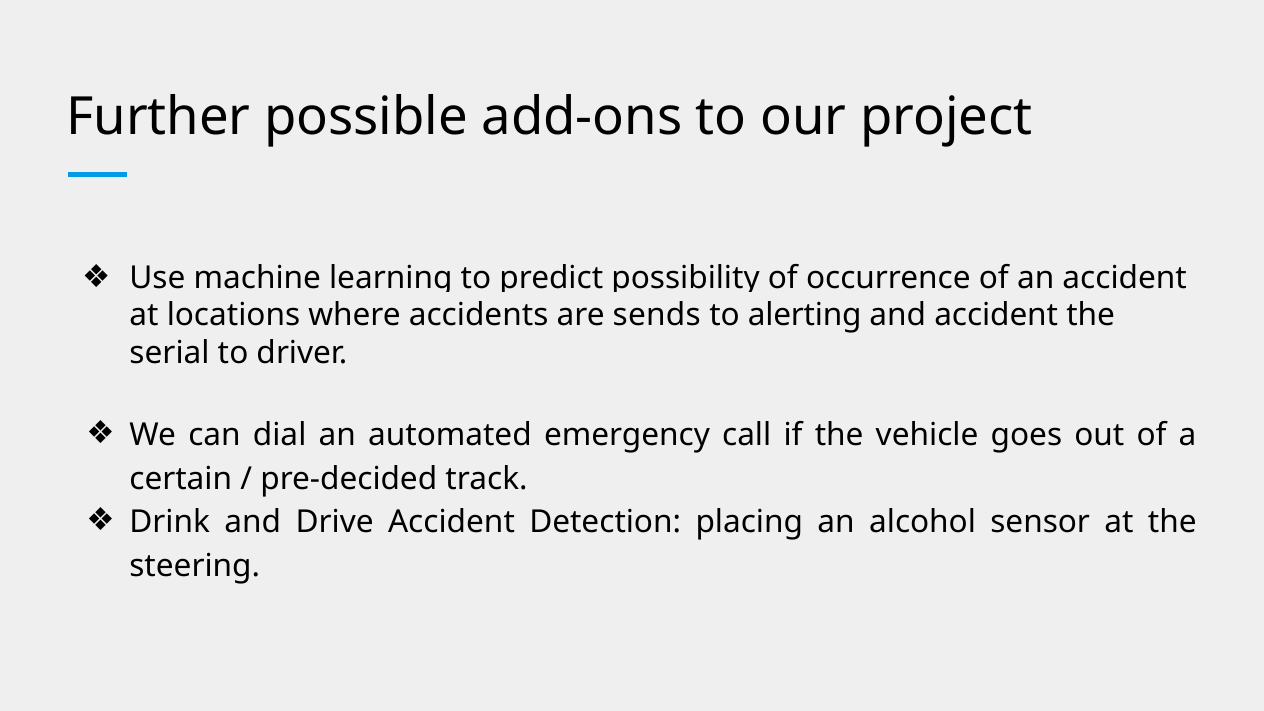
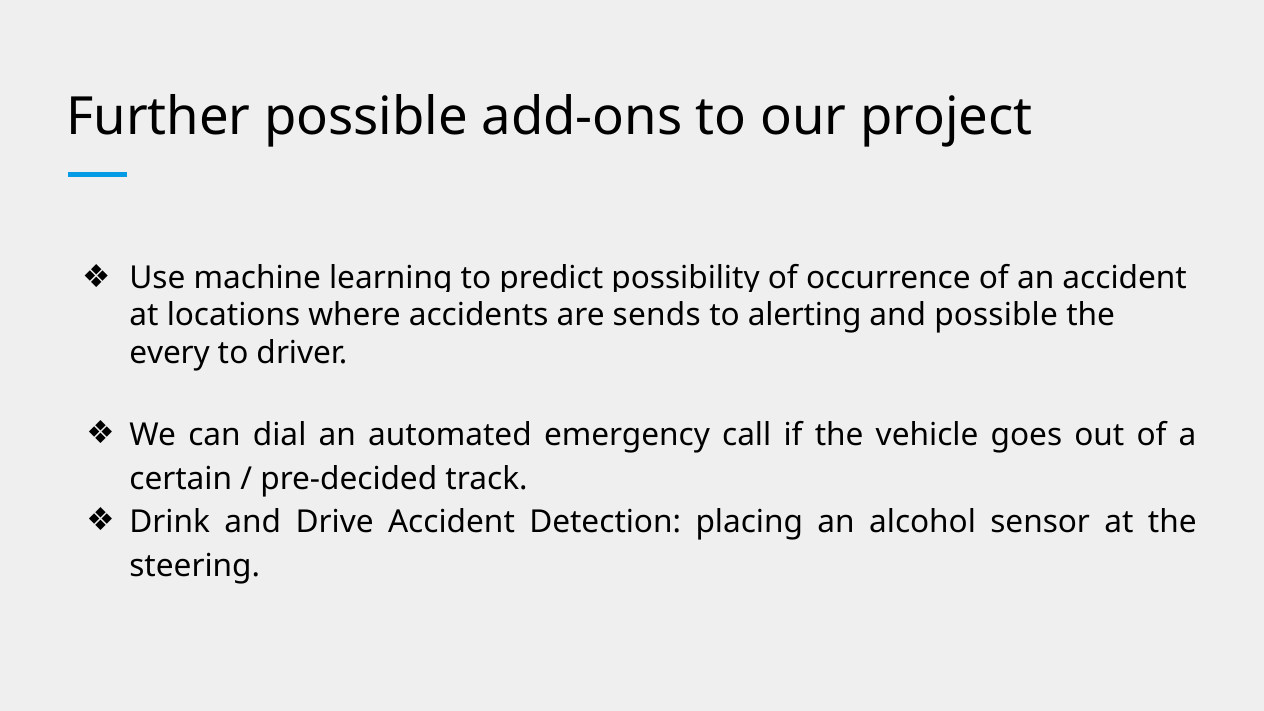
and accident: accident -> possible
serial: serial -> every
